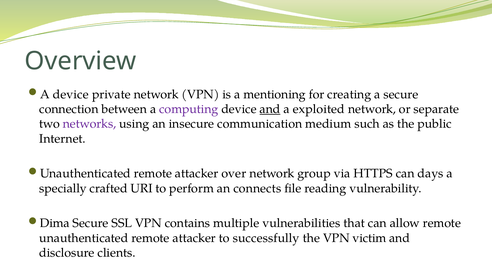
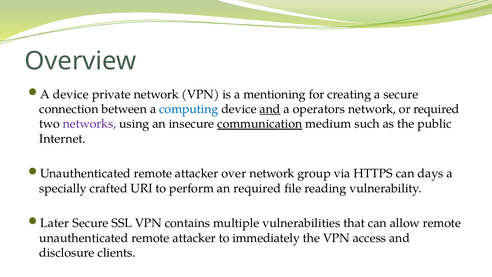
computing colour: purple -> blue
exploited: exploited -> operators
or separate: separate -> required
communication underline: none -> present
an connects: connects -> required
Dima: Dima -> Later
successfully: successfully -> immediately
victim: victim -> access
